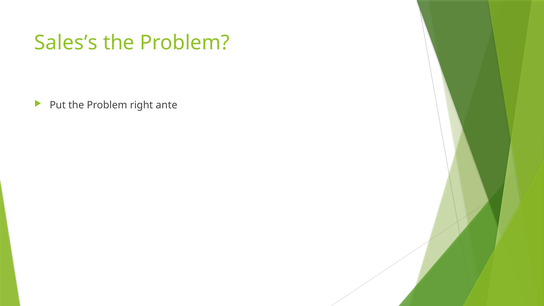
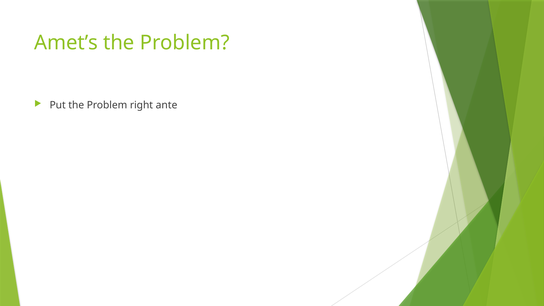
Sales’s: Sales’s -> Amet’s
